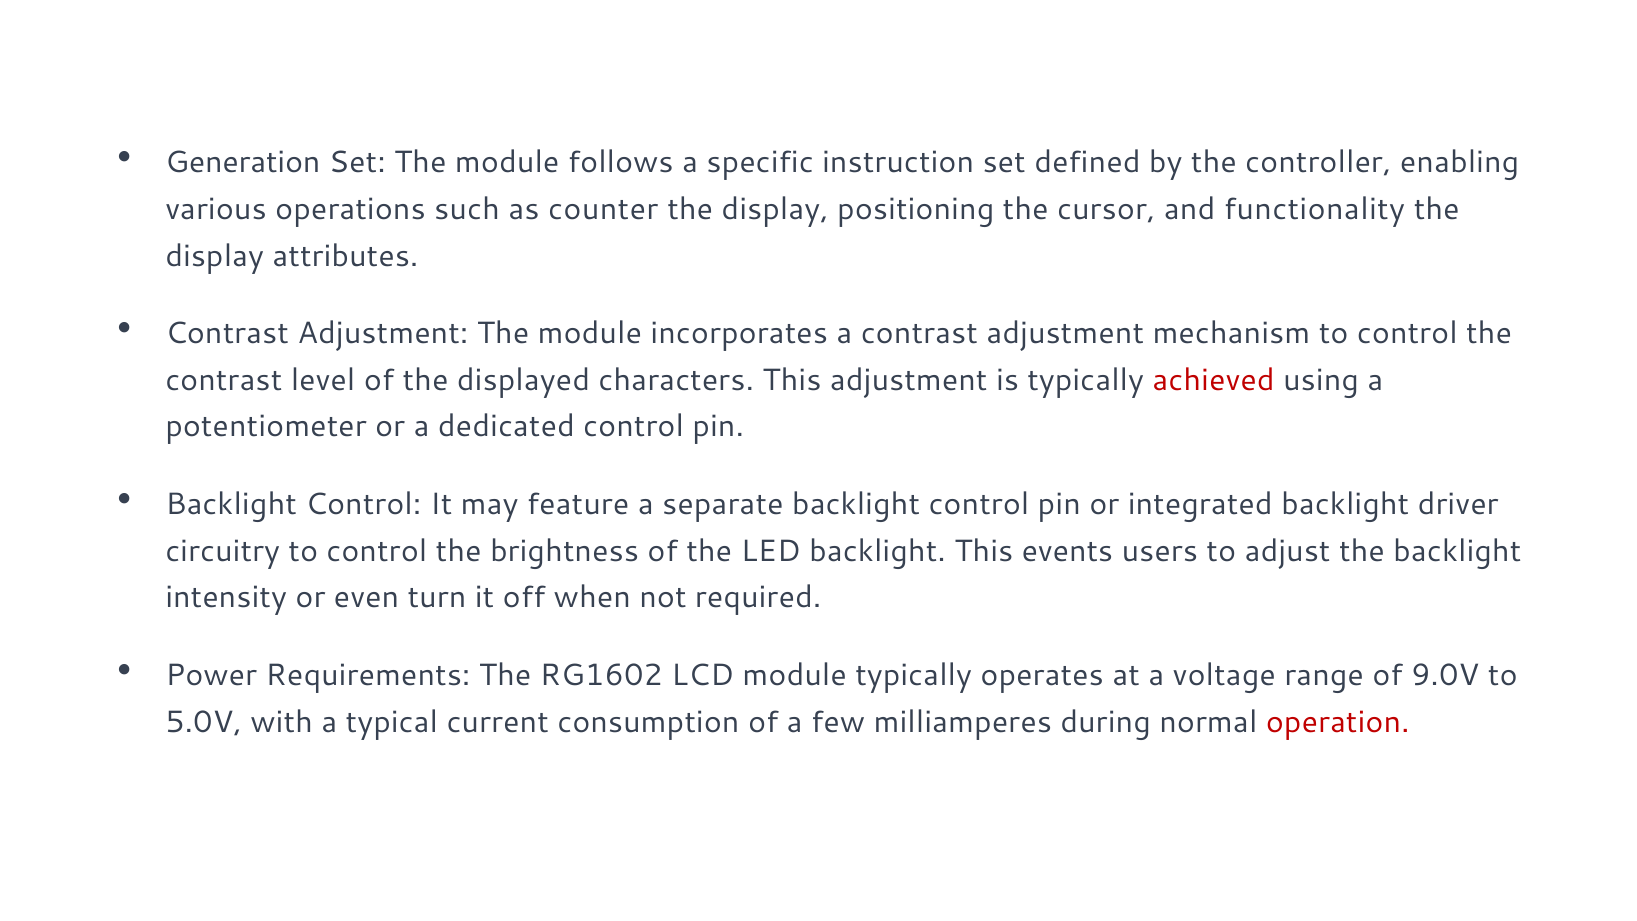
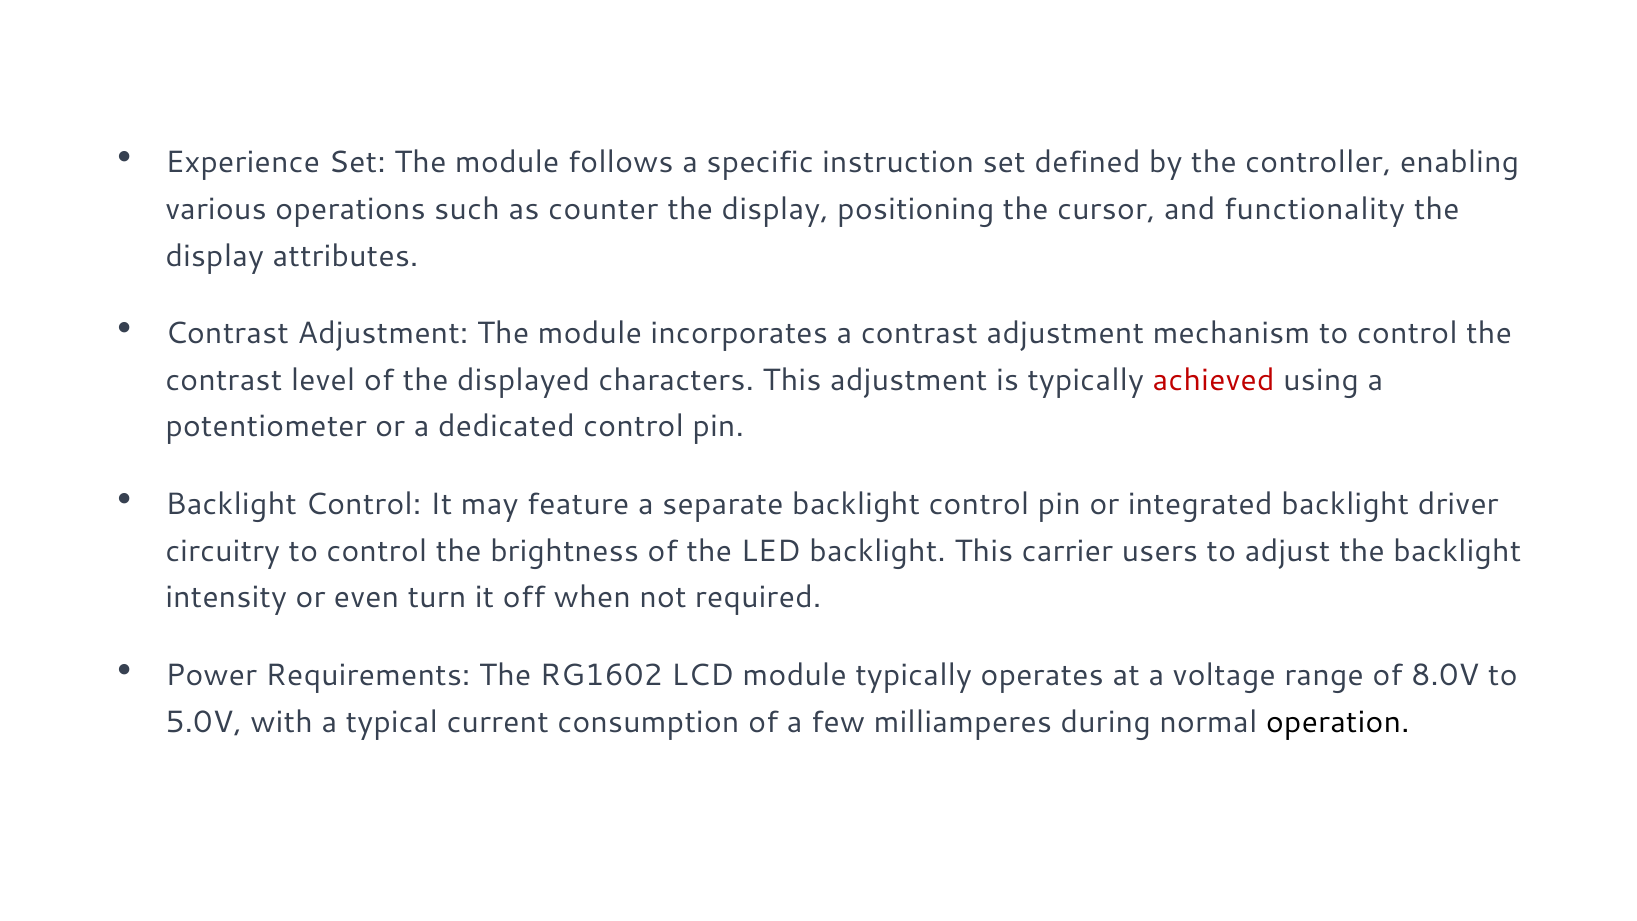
Generation: Generation -> Experience
events: events -> carrier
9.0V: 9.0V -> 8.0V
operation colour: red -> black
